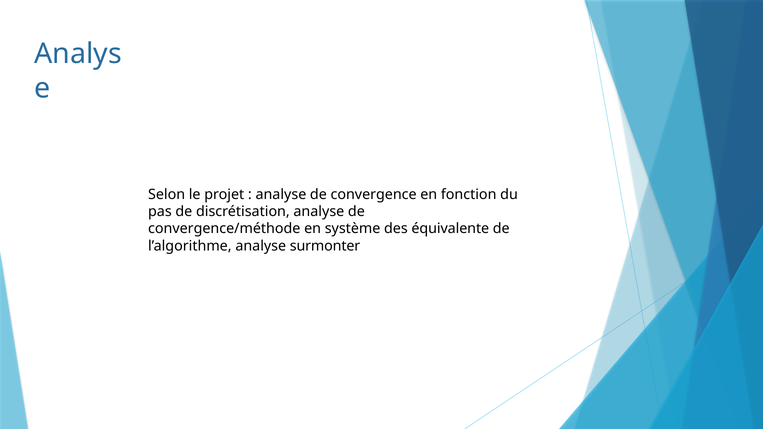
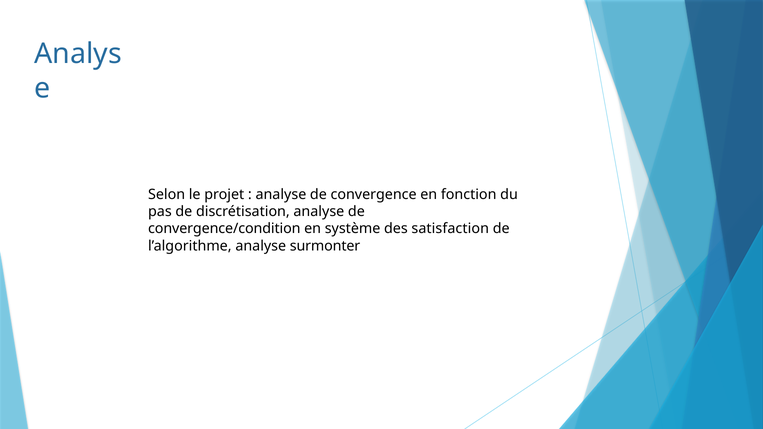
convergence/méthode: convergence/méthode -> convergence/condition
équivalente: équivalente -> satisfaction
